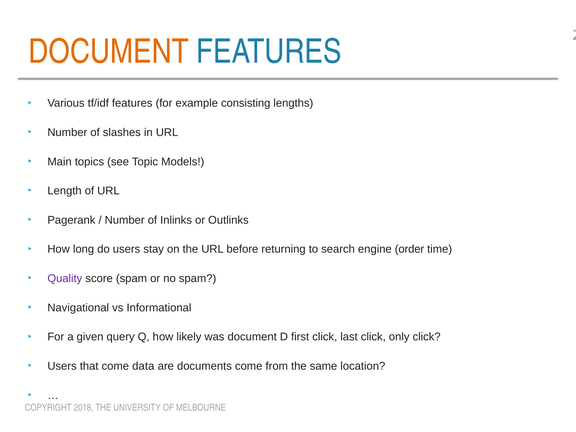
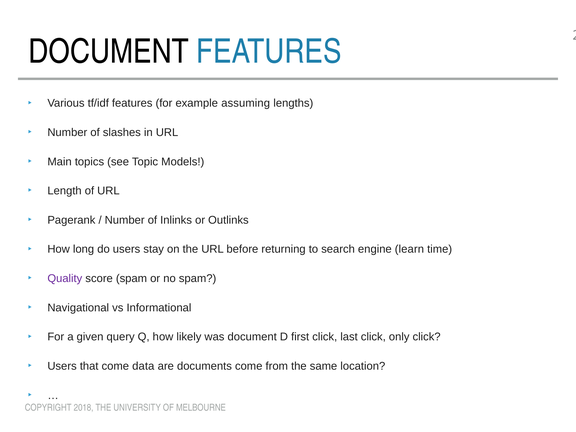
DOCUMENT at (109, 52) colour: orange -> black
consisting: consisting -> assuming
order: order -> learn
